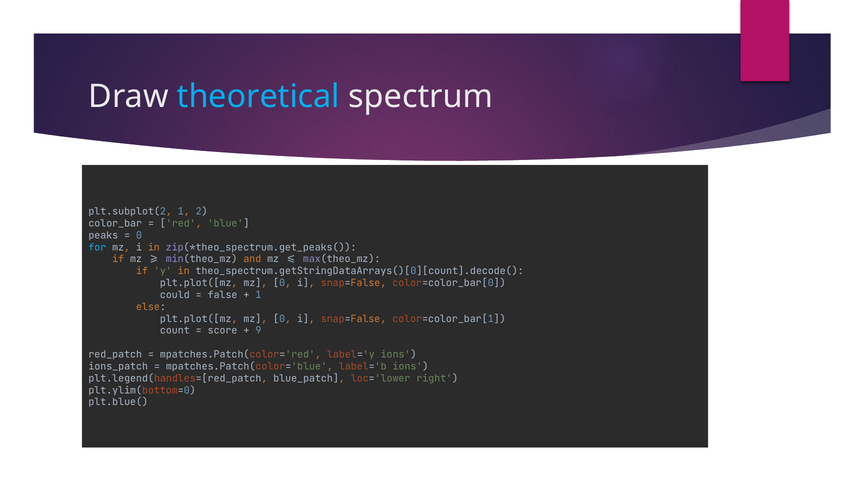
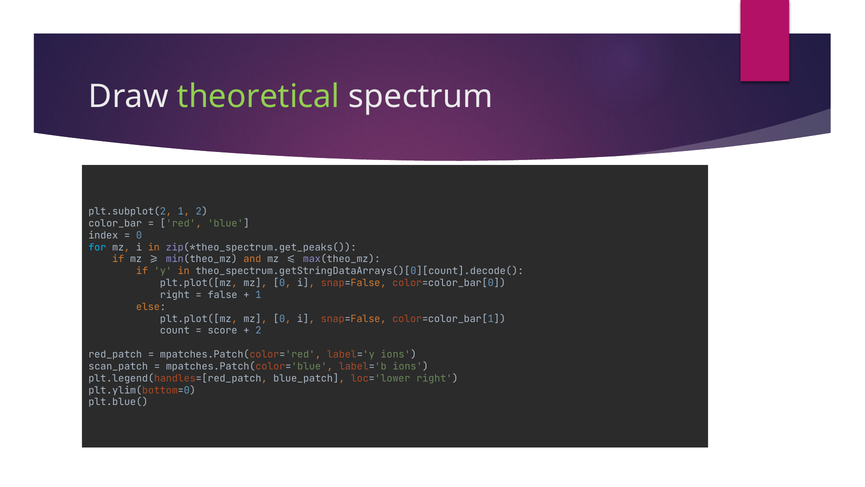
theoretical colour: light blue -> light green
peaks: peaks -> index
could at (175, 295): could -> right
9 at (258, 330): 9 -> 2
ions_patch: ions_patch -> scan_patch
